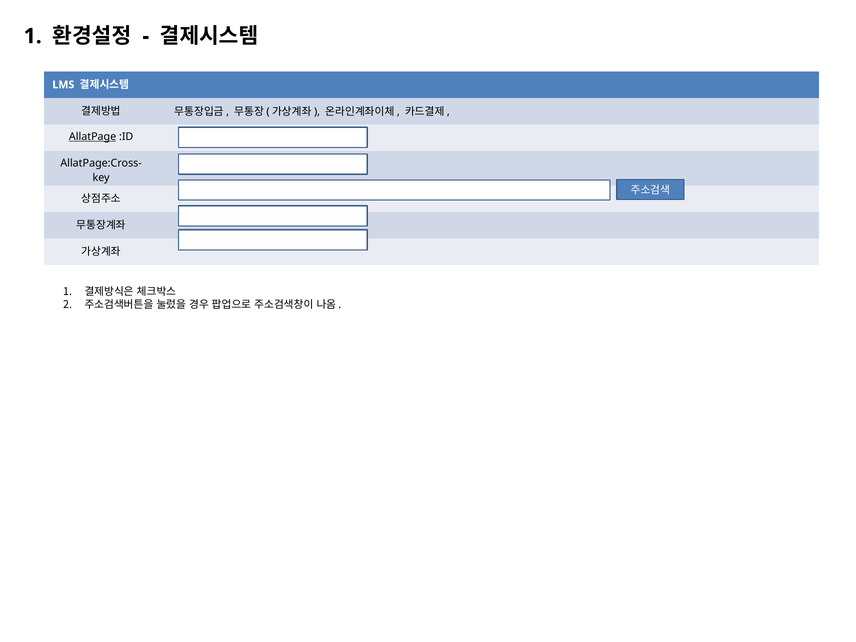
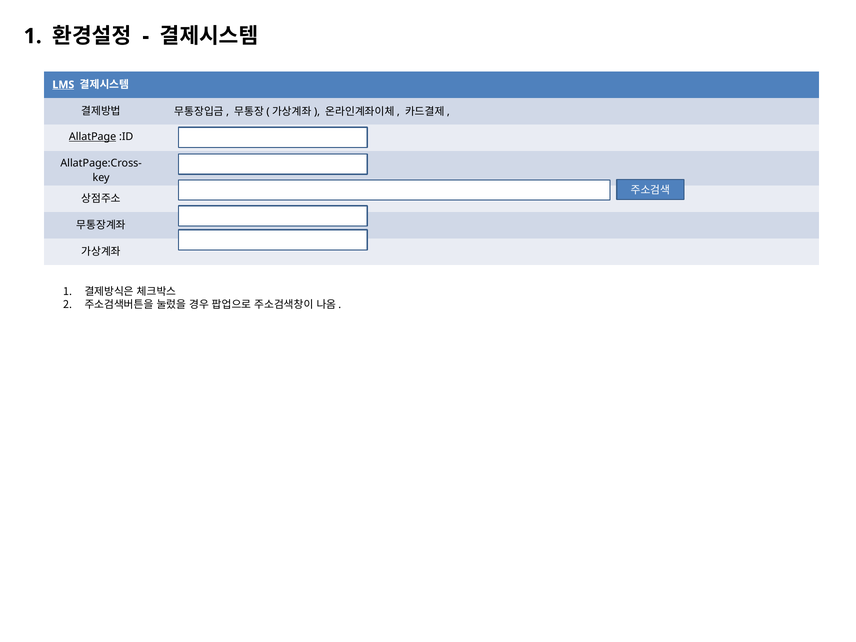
LMS underline: none -> present
